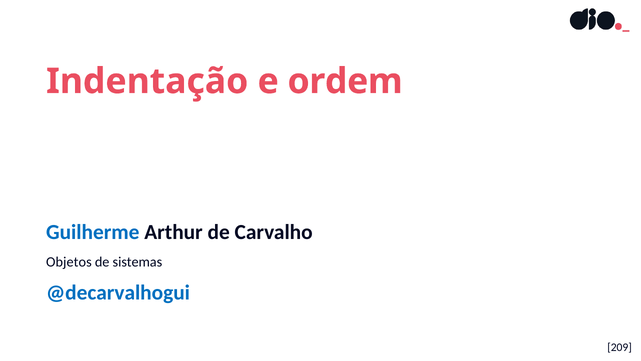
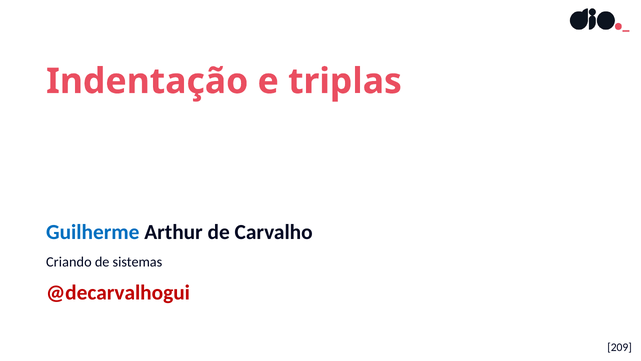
ordem: ordem -> triplas
Objetos: Objetos -> Criando
@decarvalhogui colour: blue -> red
